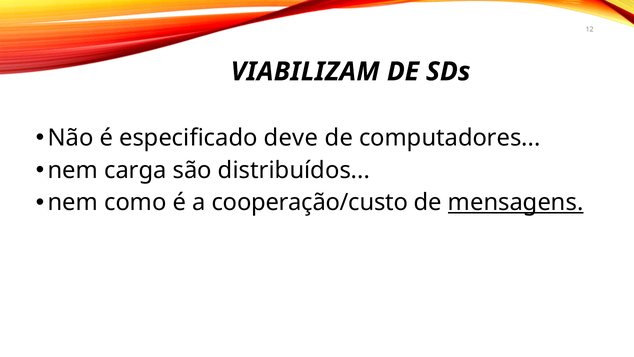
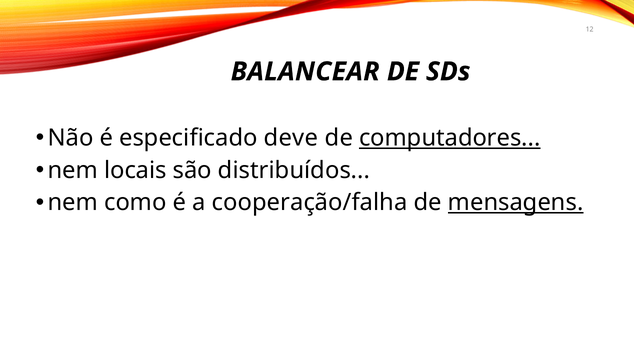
VIABILIZAM: VIABILIZAM -> BALANCEAR
computadores underline: none -> present
carga: carga -> locais
cooperação/custo: cooperação/custo -> cooperação/falha
